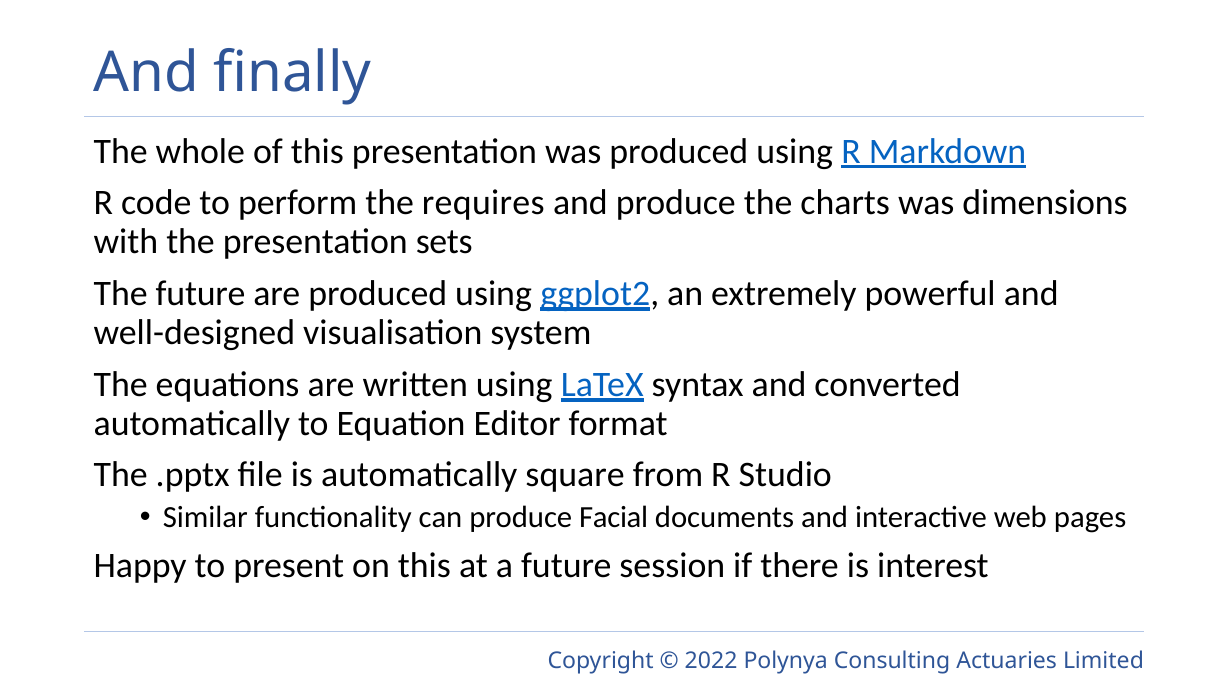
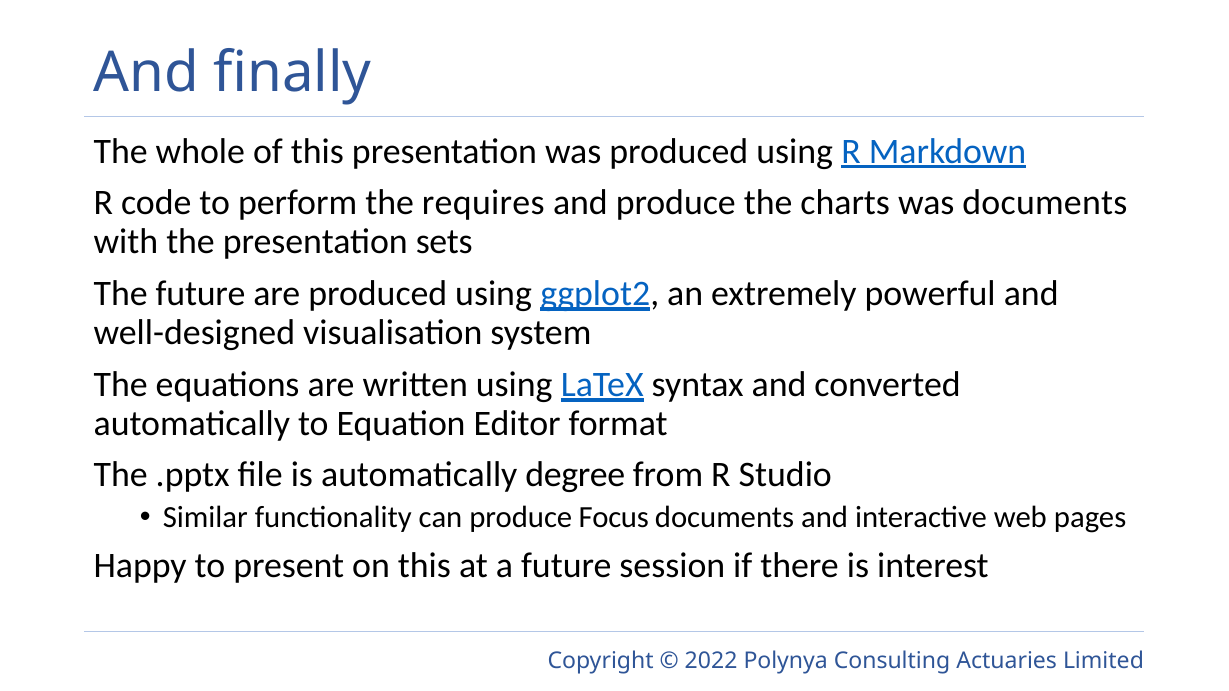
was dimensions: dimensions -> documents
square: square -> degree
Facial: Facial -> Focus
